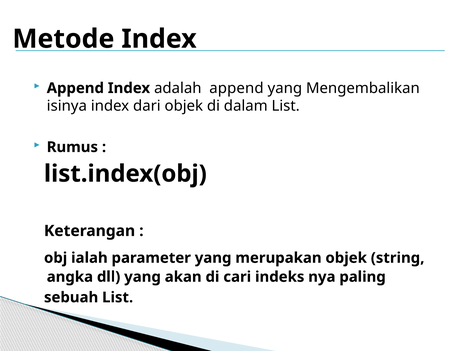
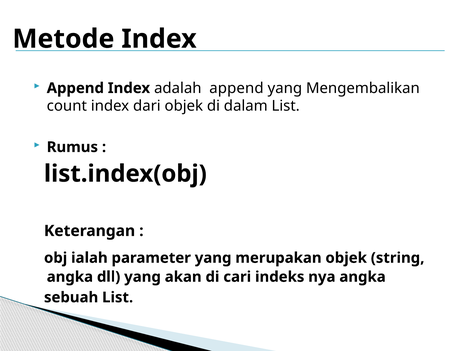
isinya: isinya -> count
nya paling: paling -> angka
